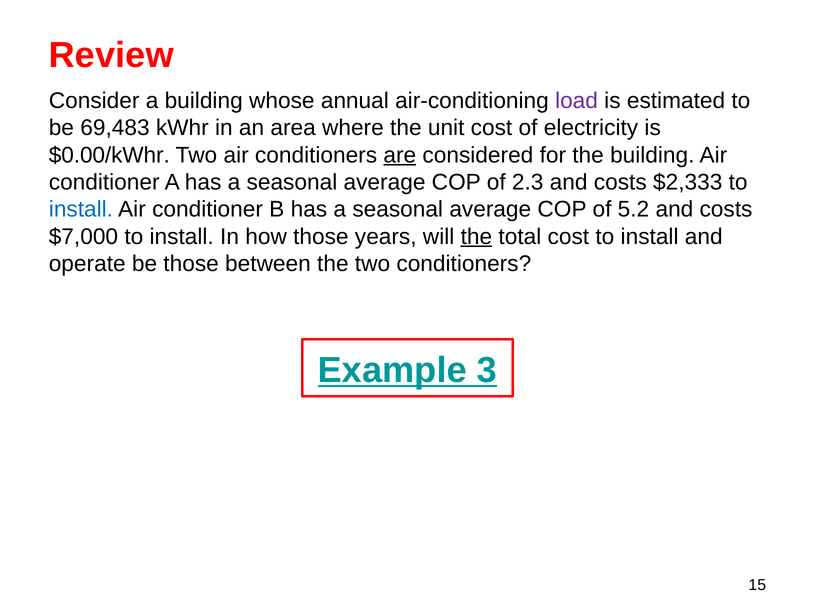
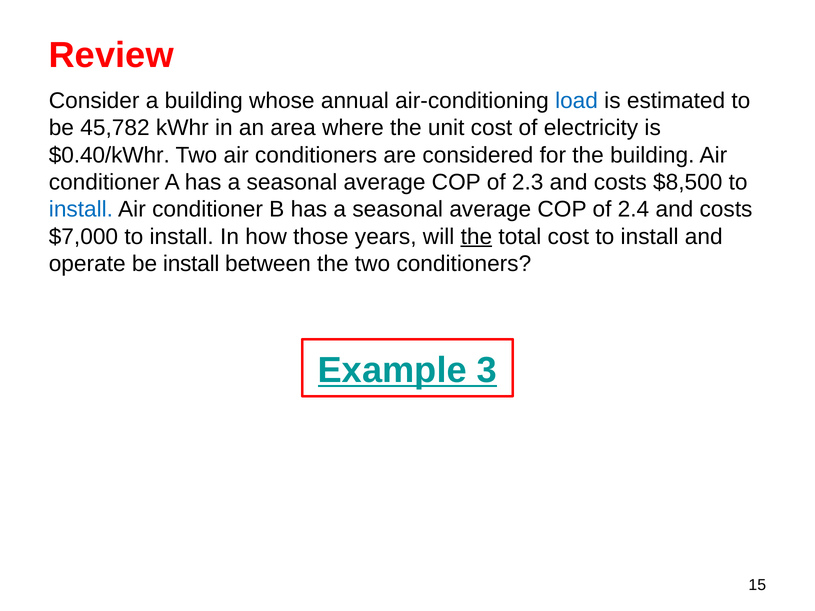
load colour: purple -> blue
69,483: 69,483 -> 45,782
$0.00/kWhr: $0.00/kWhr -> $0.40/kWhr
are underline: present -> none
$2,333: $2,333 -> $8,500
5.2: 5.2 -> 2.4
be those: those -> install
